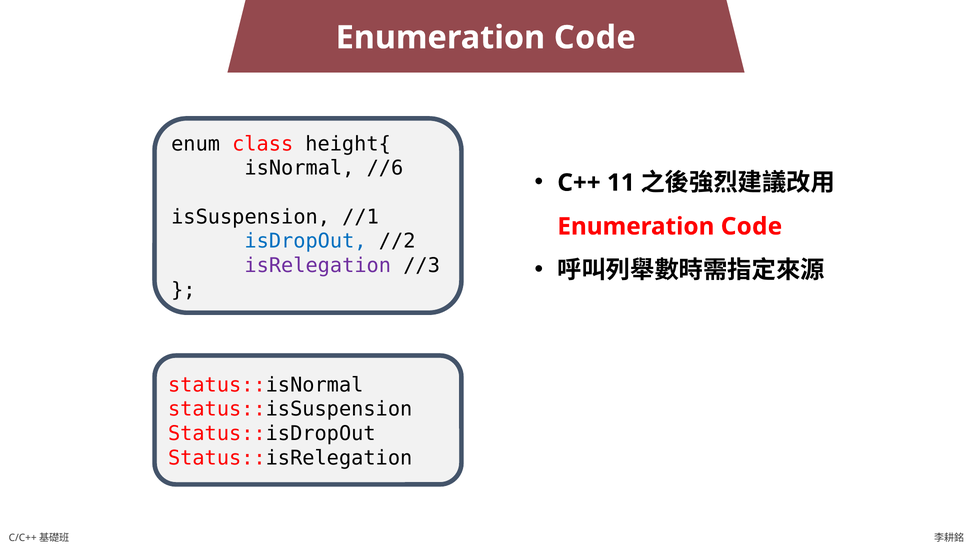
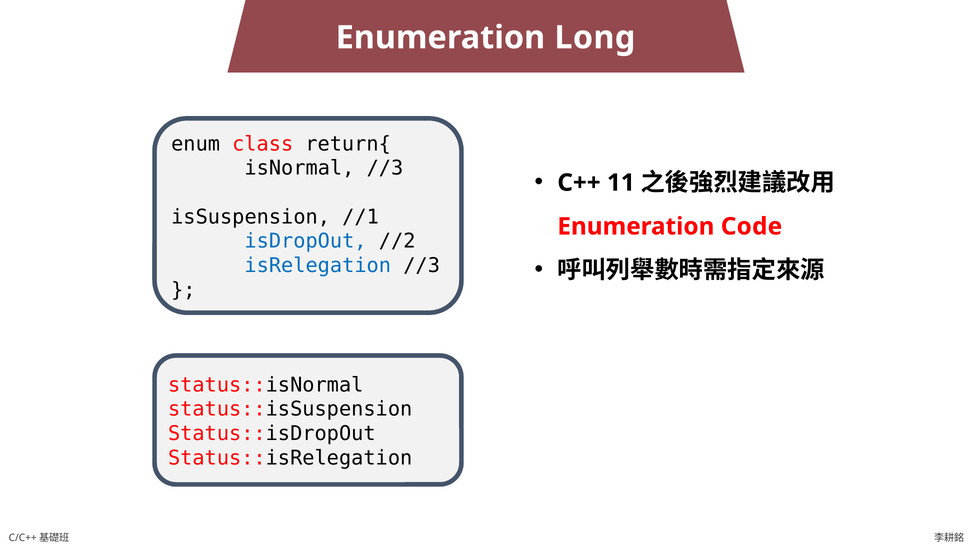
Code at (595, 38): Code -> Long
height{: height{ -> return{
isNormal //6: //6 -> //3
isRelegation colour: purple -> blue
